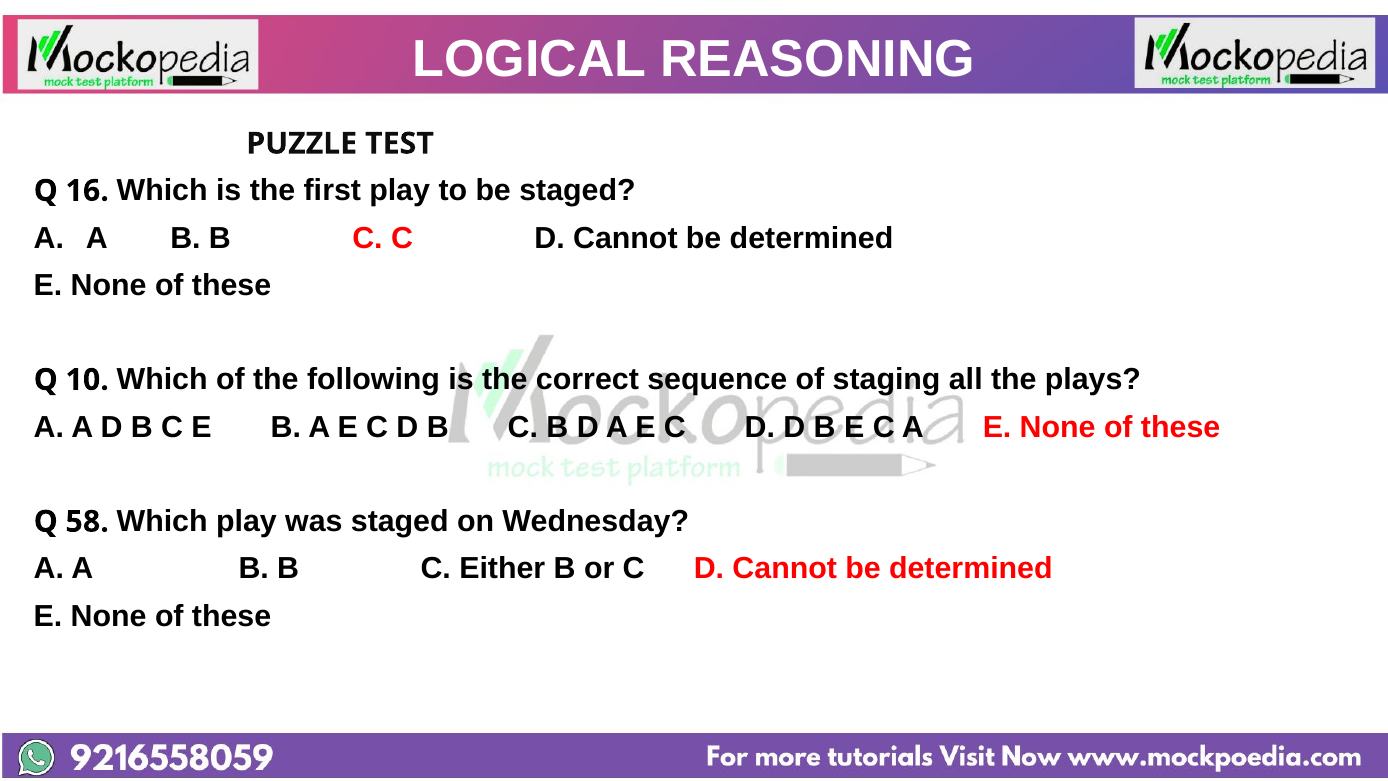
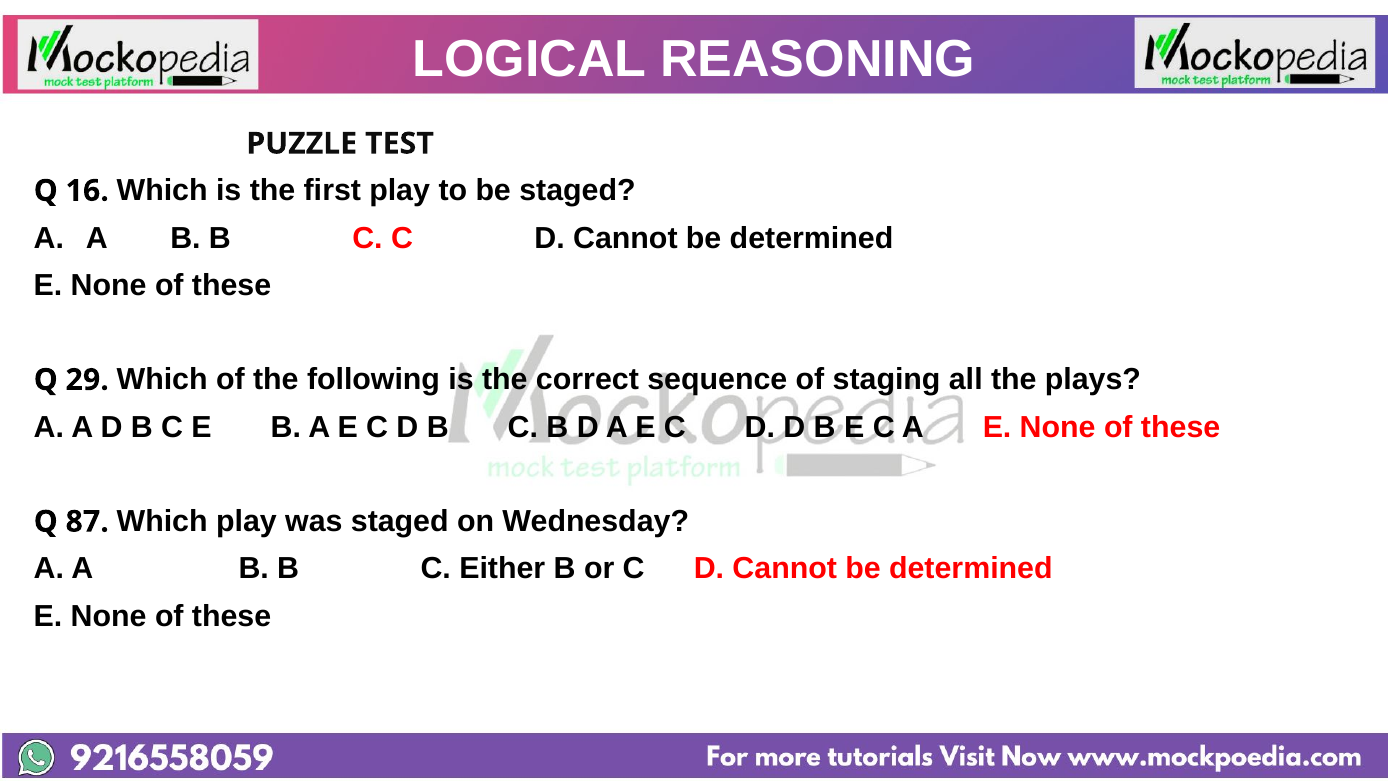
10: 10 -> 29
58: 58 -> 87
